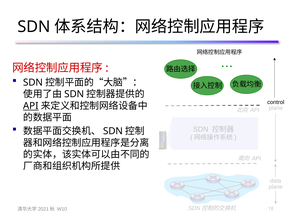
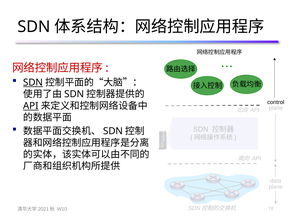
SDN at (33, 82) underline: none -> present
